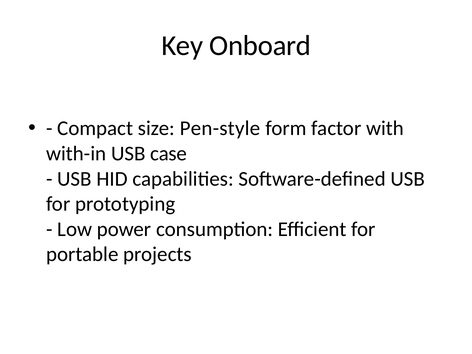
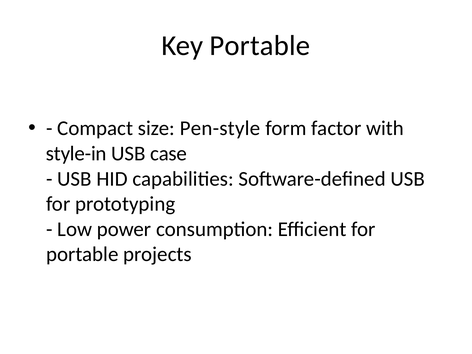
Key Onboard: Onboard -> Portable
with-in: with-in -> style-in
